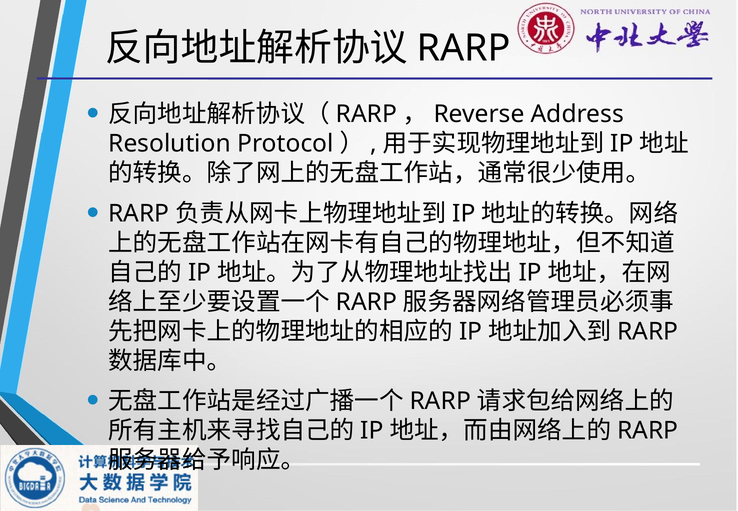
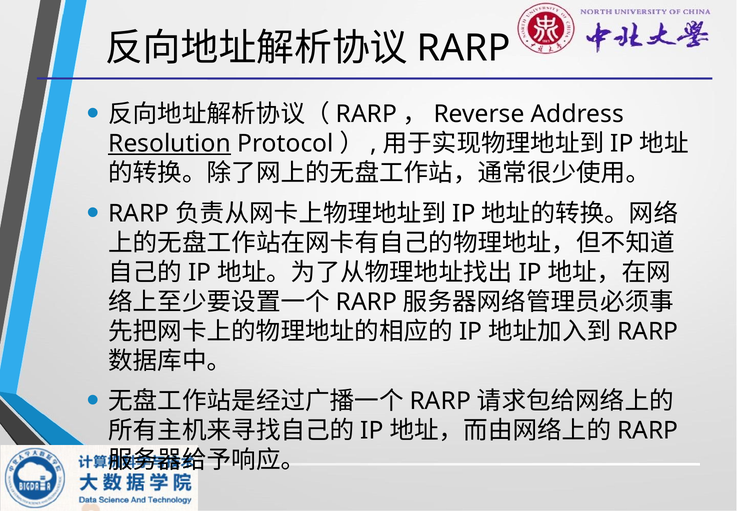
Resolution underline: none -> present
